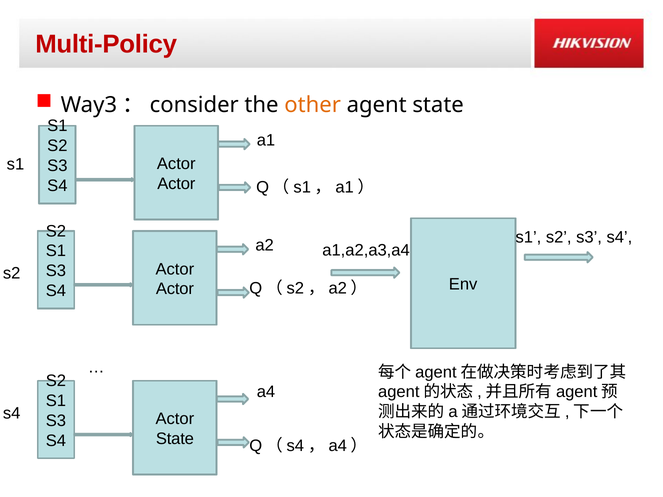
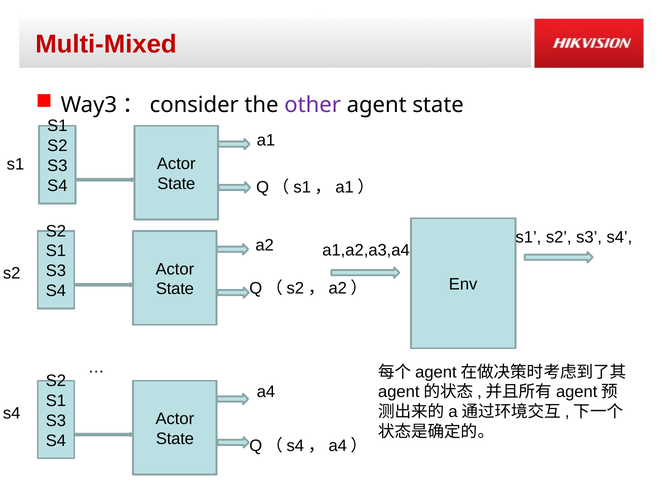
Multi-Policy: Multi-Policy -> Multi-Mixed
other colour: orange -> purple
Actor at (176, 184): Actor -> State
Actor at (175, 289): Actor -> State
